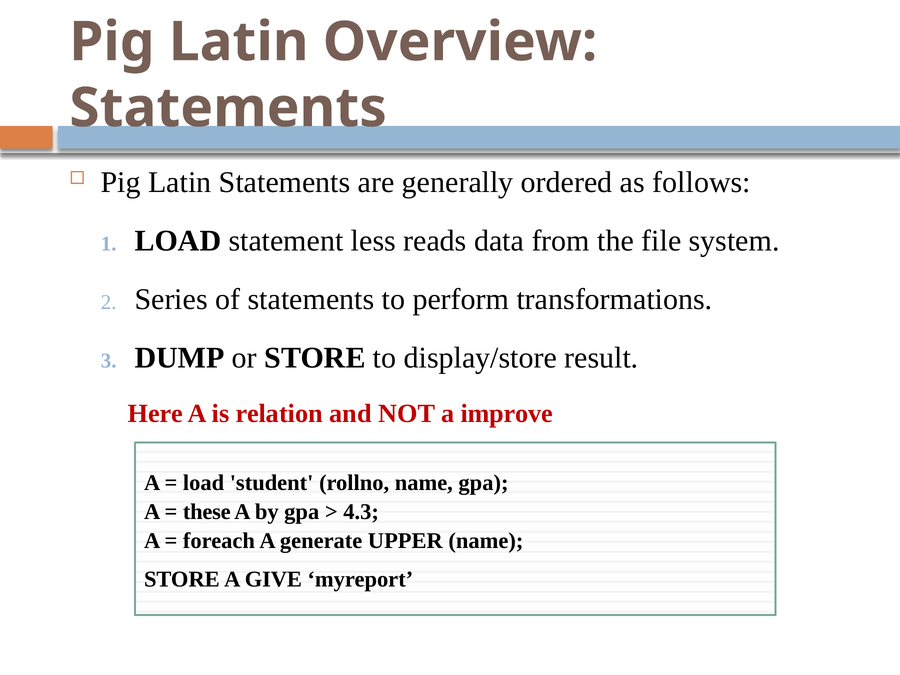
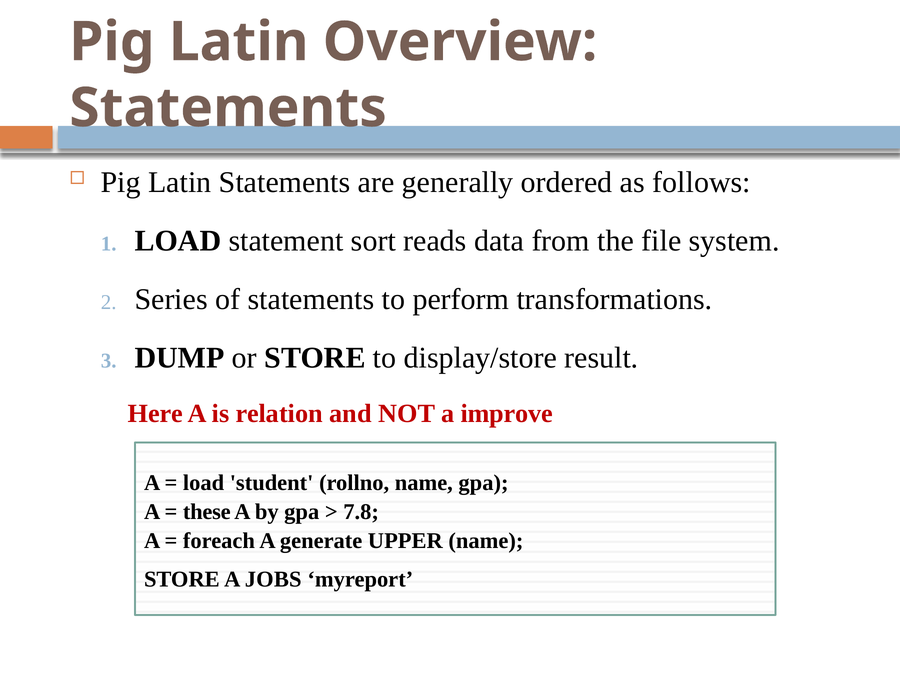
less: less -> sort
4.3: 4.3 -> 7.8
GIVE: GIVE -> JOBS
